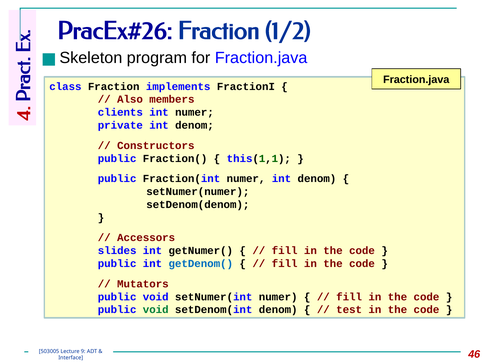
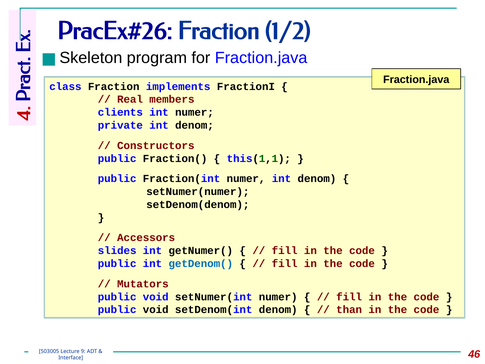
Also: Also -> Real
void at (156, 310) colour: green -> black
test: test -> than
